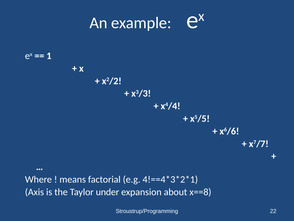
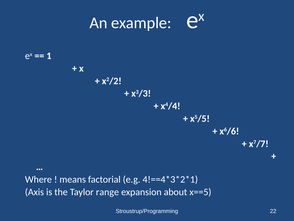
under: under -> range
x==8: x==8 -> x==5
